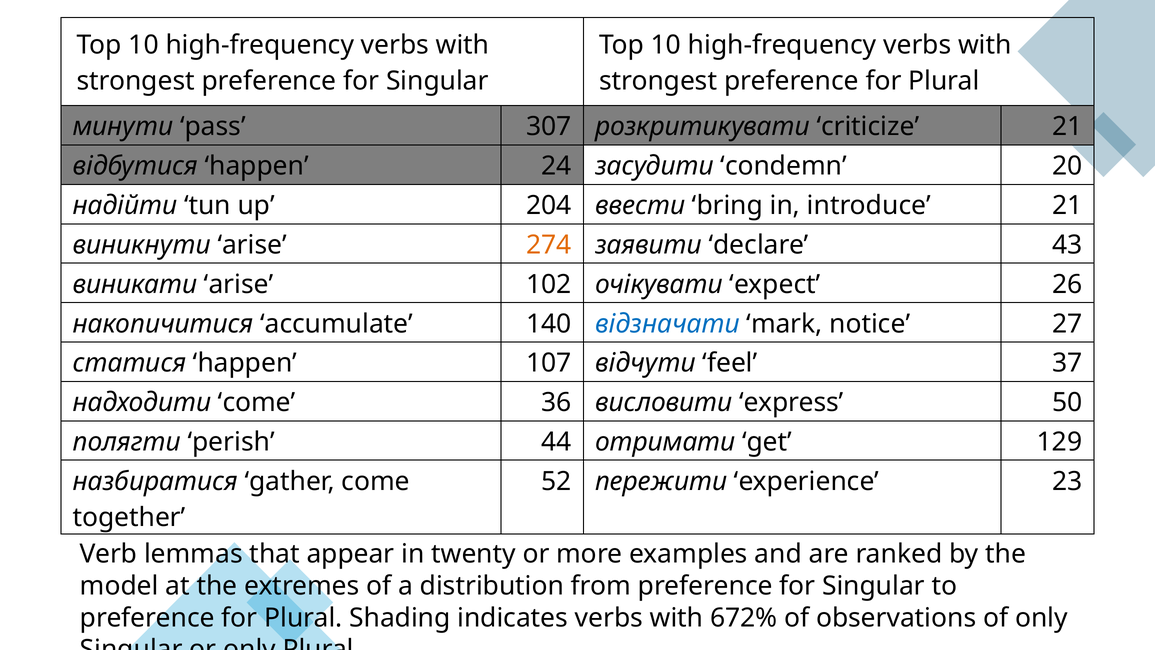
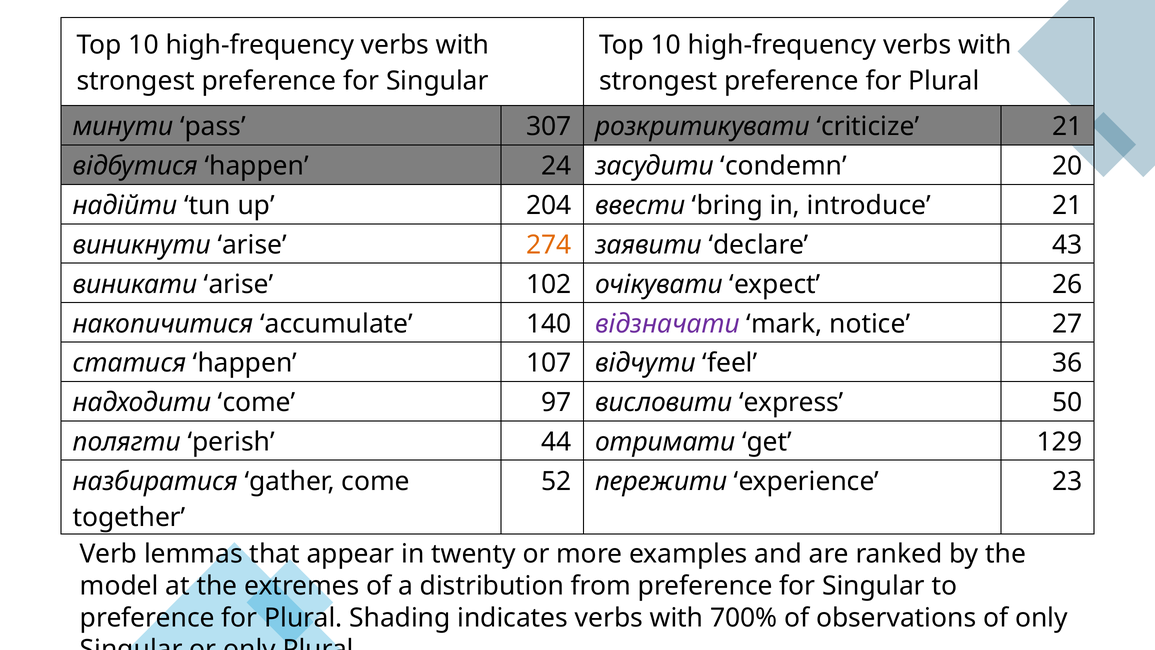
відзначати colour: blue -> purple
37: 37 -> 36
36: 36 -> 97
672%: 672% -> 700%
